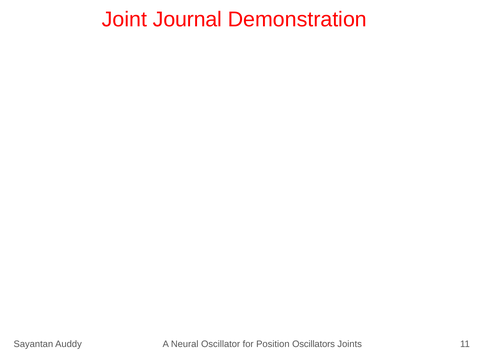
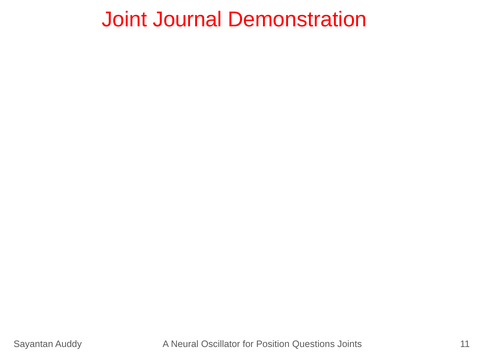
Oscillators: Oscillators -> Questions
